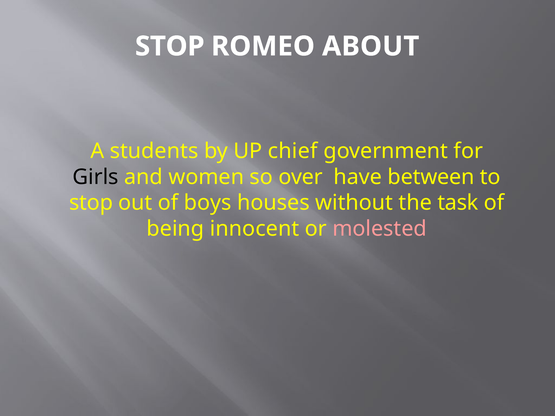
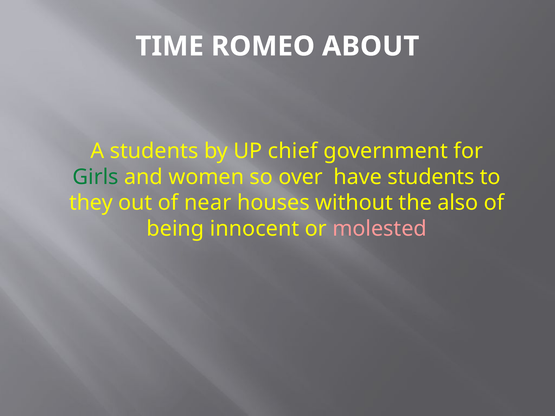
STOP at (170, 46): STOP -> TIME
Girls colour: black -> green
have between: between -> students
stop at (91, 203): stop -> they
boys: boys -> near
task: task -> also
